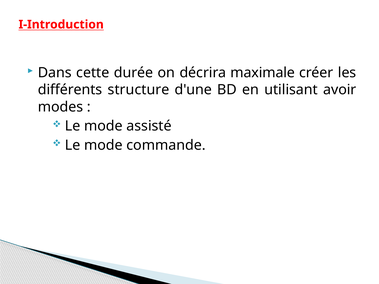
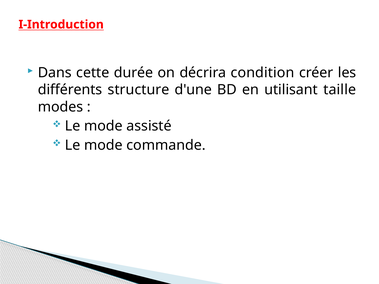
maximale: maximale -> condition
avoir: avoir -> taille
